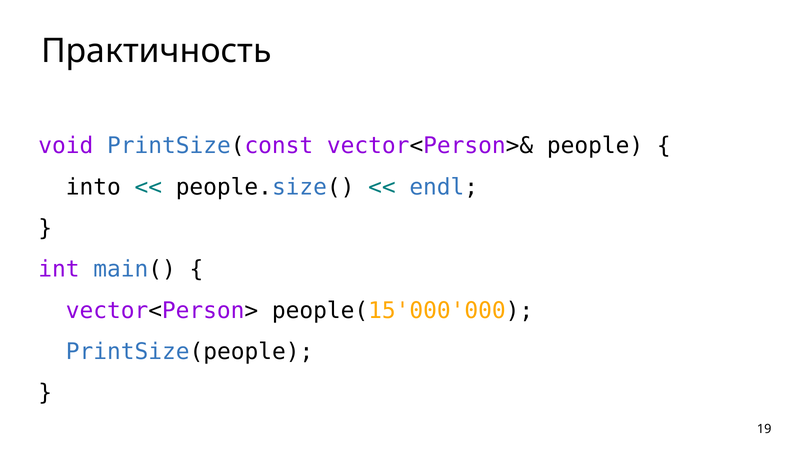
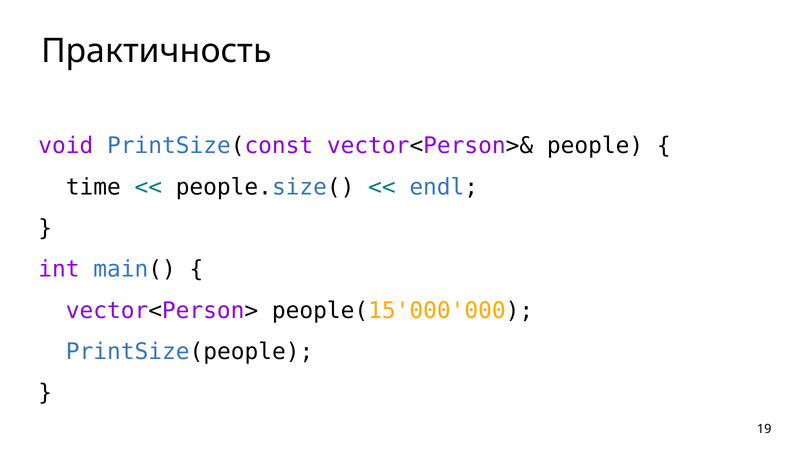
into: into -> time
